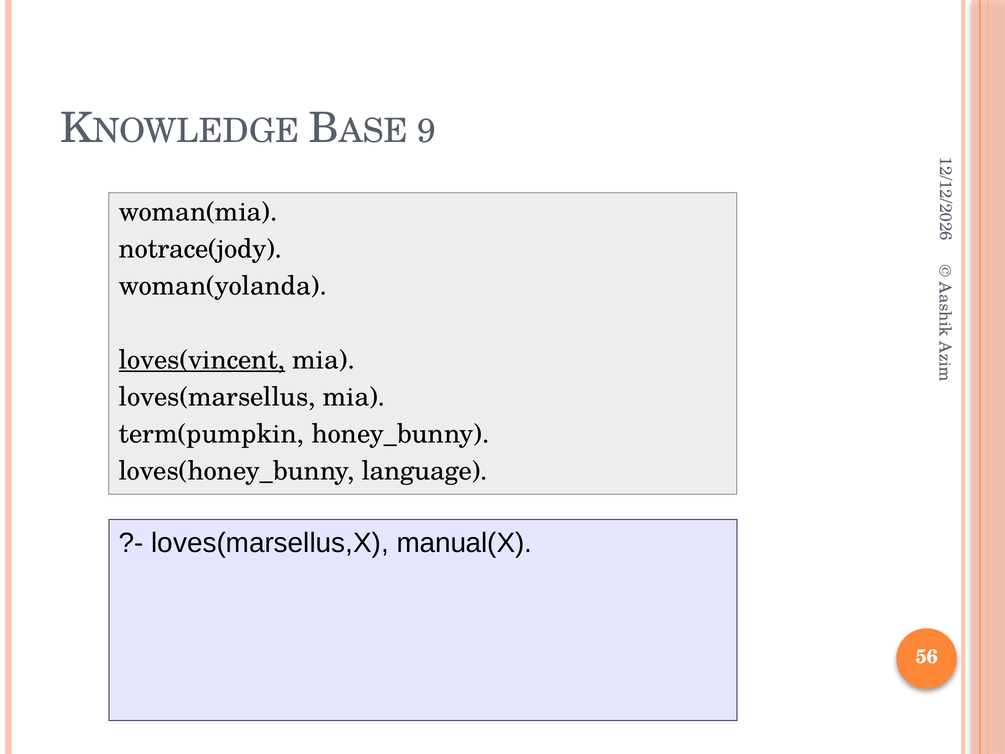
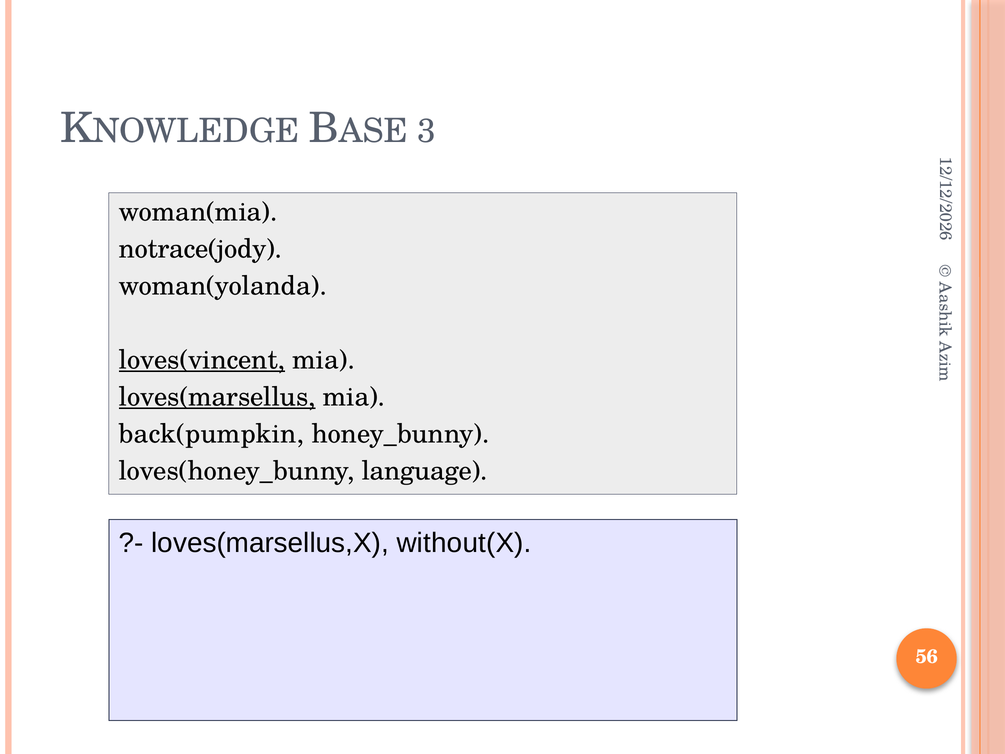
9: 9 -> 3
loves(marsellus underline: none -> present
term(pumpkin: term(pumpkin -> back(pumpkin
manual(X: manual(X -> without(X
